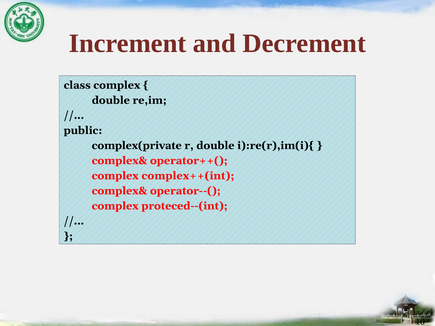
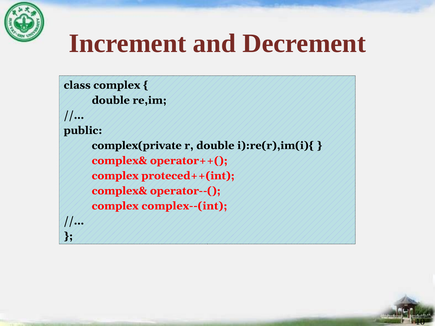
complex++(int: complex++(int -> proteced++(int
proteced--(int: proteced--(int -> complex--(int
